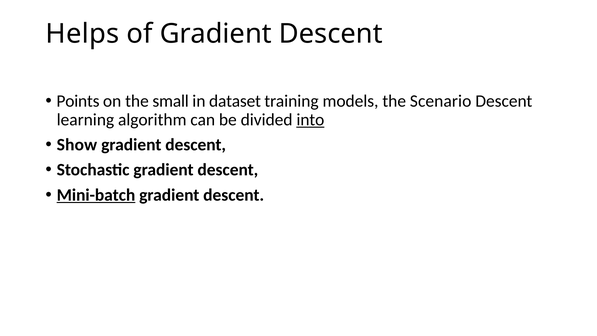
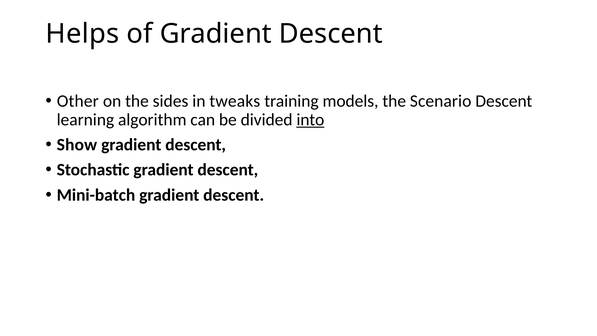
Points: Points -> Other
small: small -> sides
dataset: dataset -> tweaks
Mini-batch underline: present -> none
